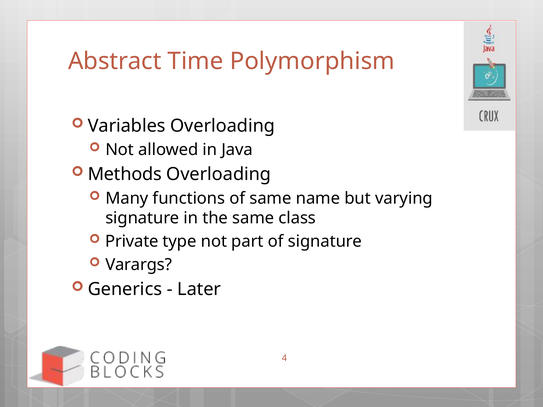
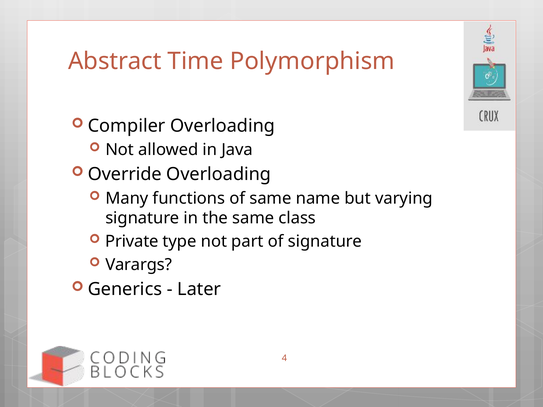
Variables: Variables -> Compiler
Methods: Methods -> Override
